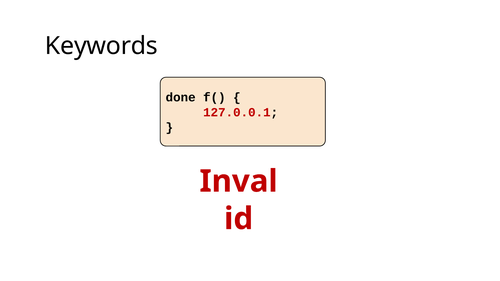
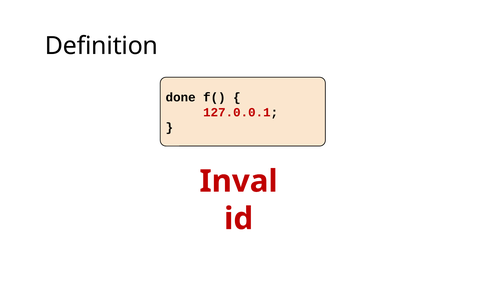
Keywords: Keywords -> Definition
